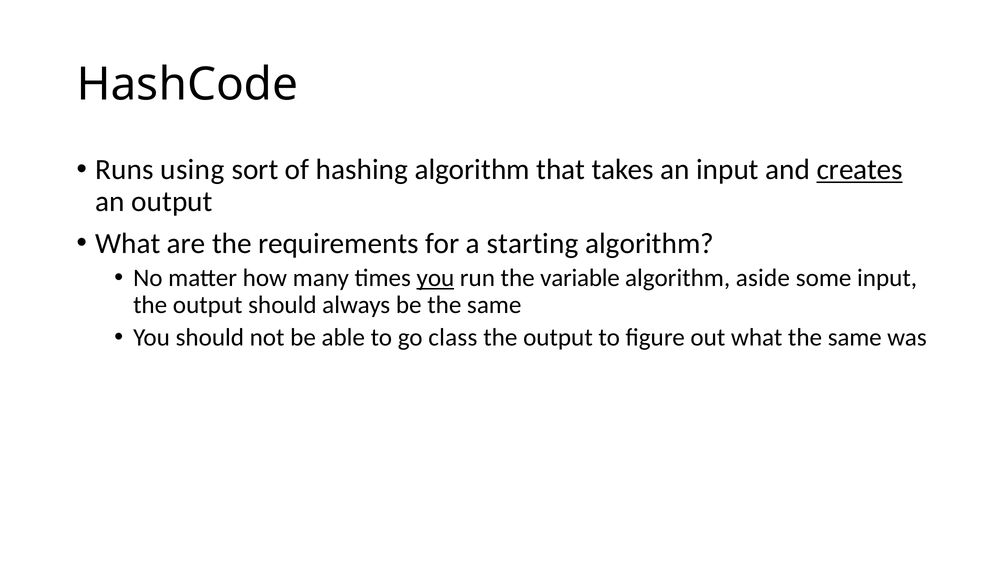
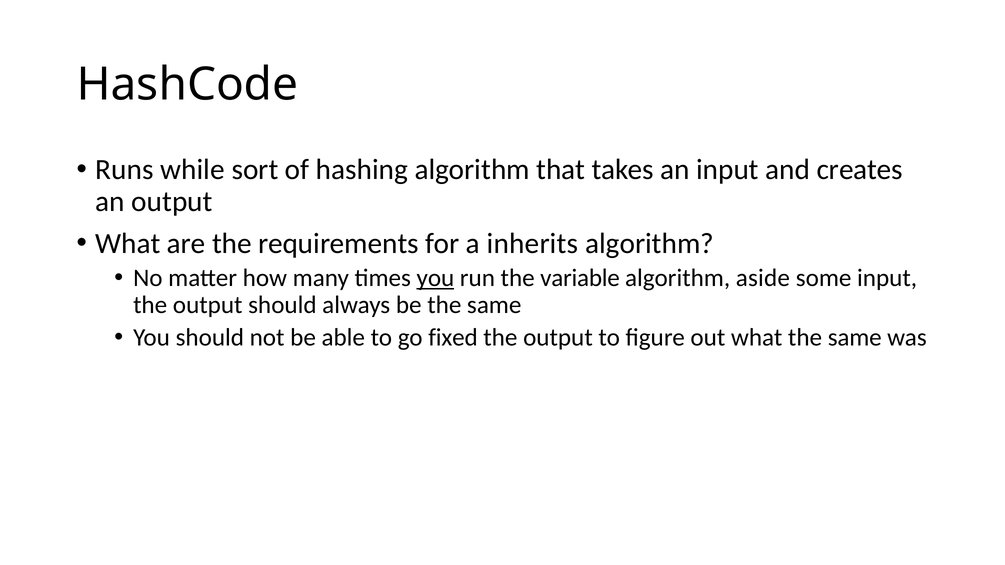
using: using -> while
creates underline: present -> none
starting: starting -> inherits
class: class -> fixed
